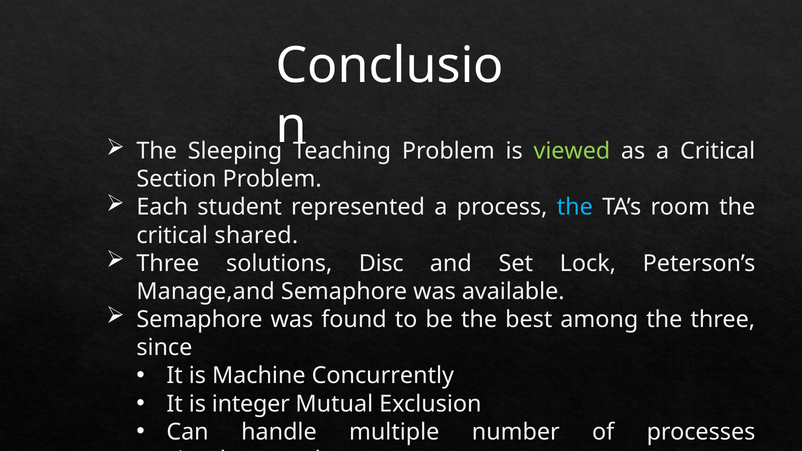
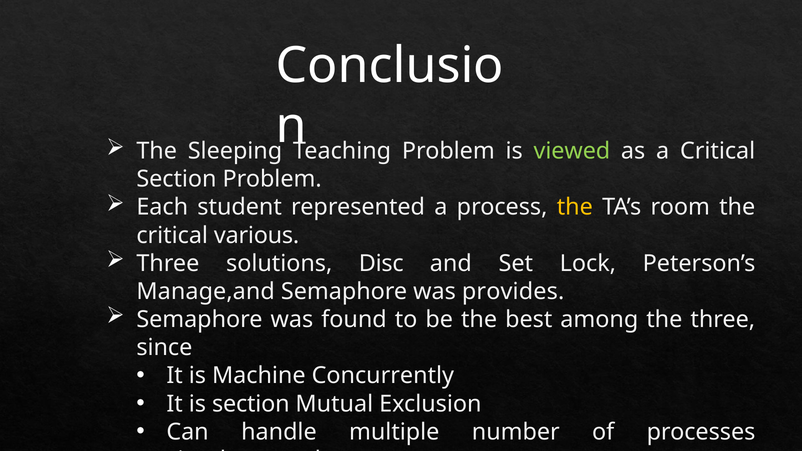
the at (575, 207) colour: light blue -> yellow
shared: shared -> various
available: available -> provides
is integer: integer -> section
